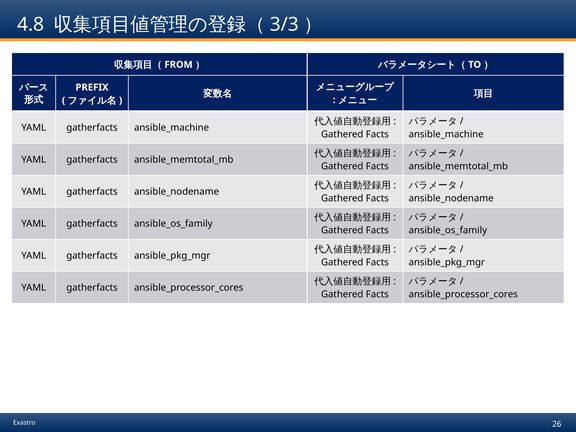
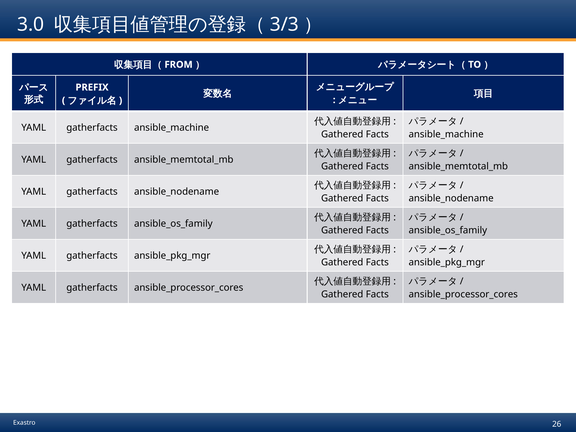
4.8: 4.8 -> 3.0
